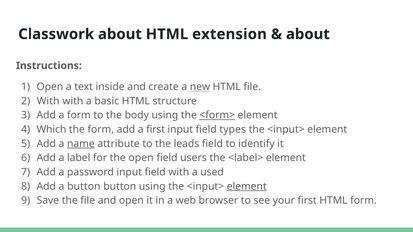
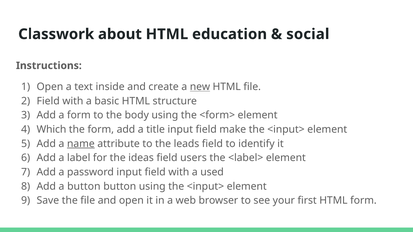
extension: extension -> education
about at (308, 34): about -> social
With at (48, 101): With -> Field
<form> underline: present -> none
a first: first -> title
types: types -> make
the open: open -> ideas
element at (247, 187) underline: present -> none
